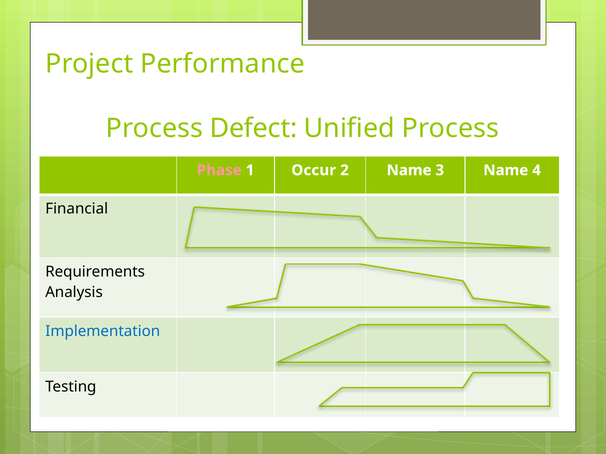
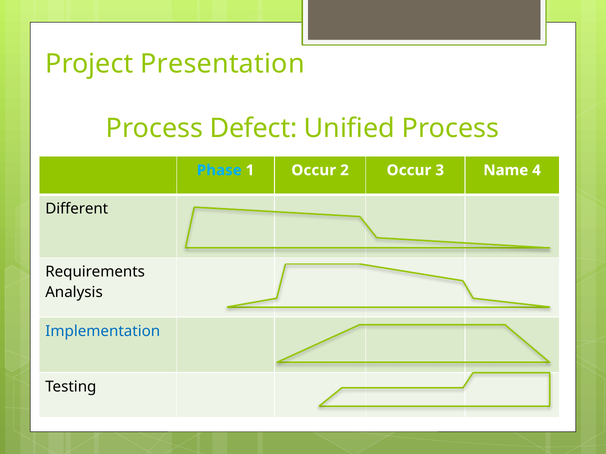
Performance: Performance -> Presentation
Phase colour: pink -> light blue
2 Name: Name -> Occur
Financial: Financial -> Different
